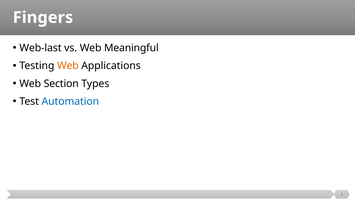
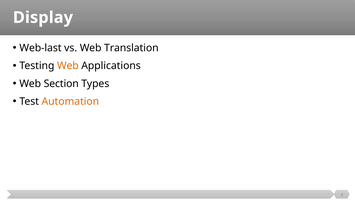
Fingers: Fingers -> Display
Meaningful: Meaningful -> Translation
Automation colour: blue -> orange
